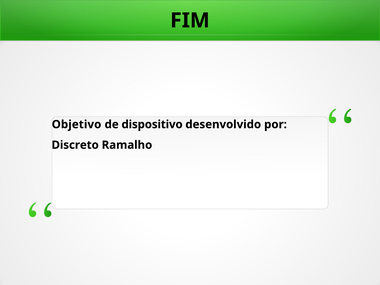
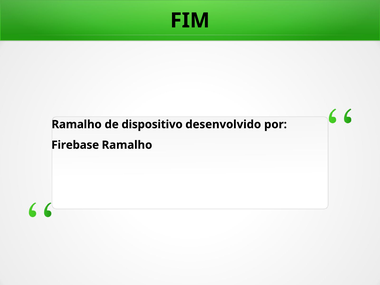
Objetivo at (77, 124): Objetivo -> Ramalho
Discreto: Discreto -> Firebase
